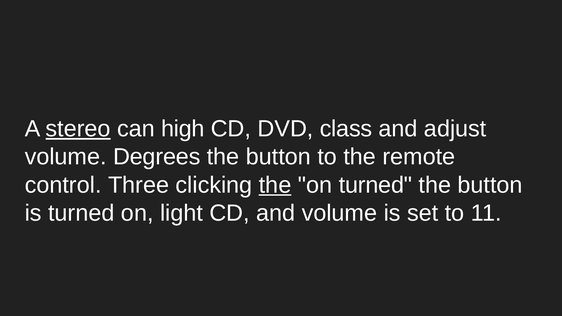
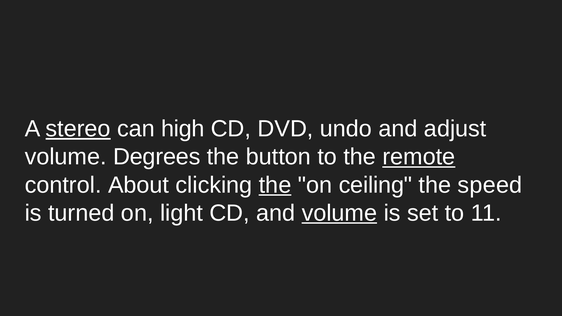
class: class -> undo
remote underline: none -> present
Three: Three -> About
on turned: turned -> ceiling
button at (490, 185): button -> speed
volume at (339, 213) underline: none -> present
